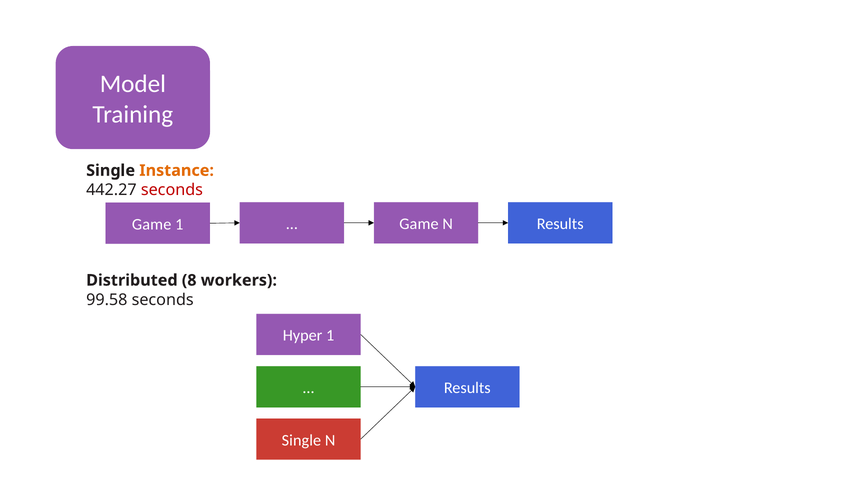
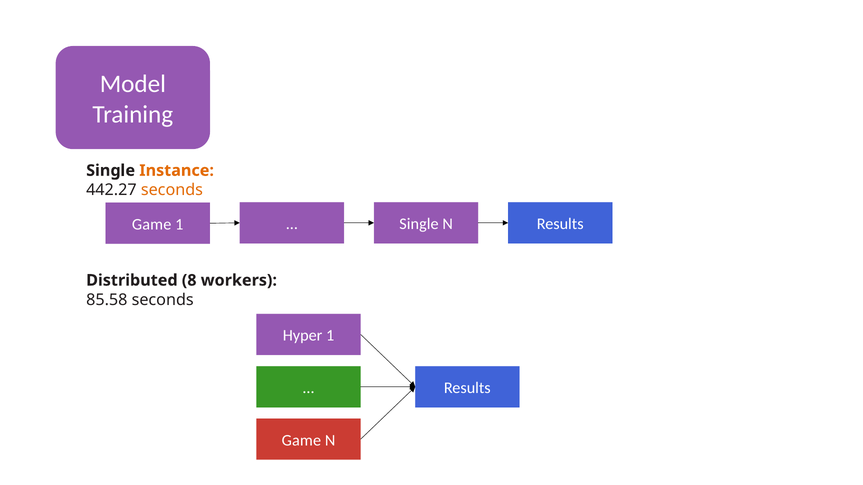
seconds at (172, 190) colour: red -> orange
Game at (419, 224): Game -> Single
99.58: 99.58 -> 85.58
Single at (301, 441): Single -> Game
